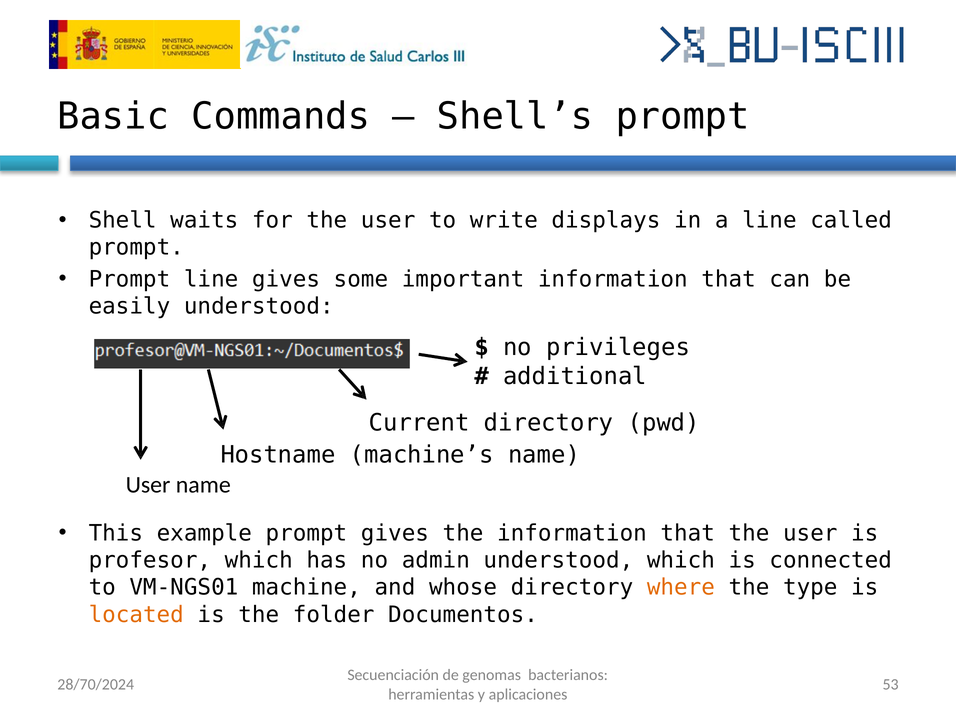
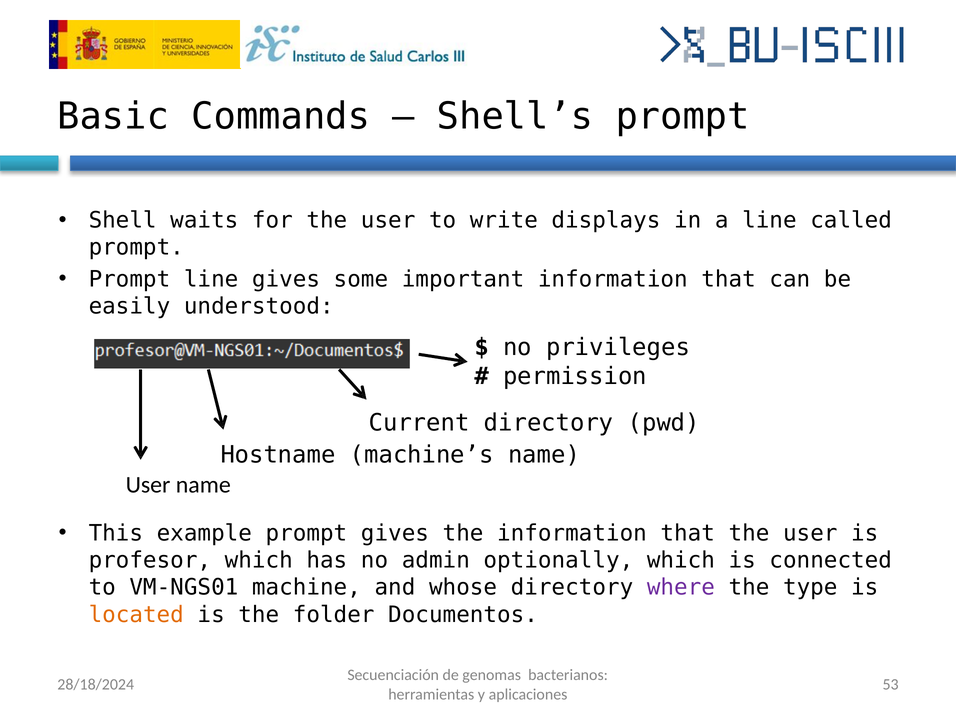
additional: additional -> permission
admin understood: understood -> optionally
where colour: orange -> purple
28/70/2024: 28/70/2024 -> 28/18/2024
